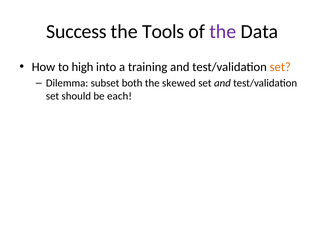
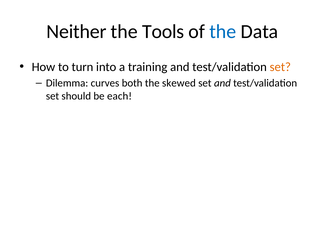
Success: Success -> Neither
the at (223, 31) colour: purple -> blue
high: high -> turn
subset: subset -> curves
